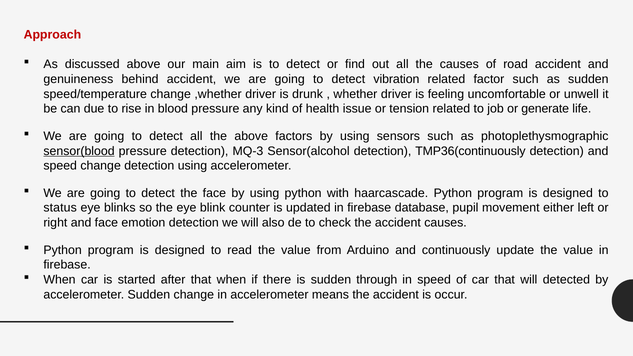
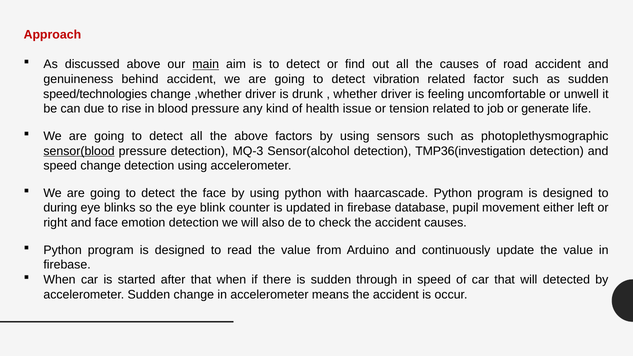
main underline: none -> present
speed/temperature: speed/temperature -> speed/technologies
TMP36(continuously: TMP36(continuously -> TMP36(investigation
status: status -> during
